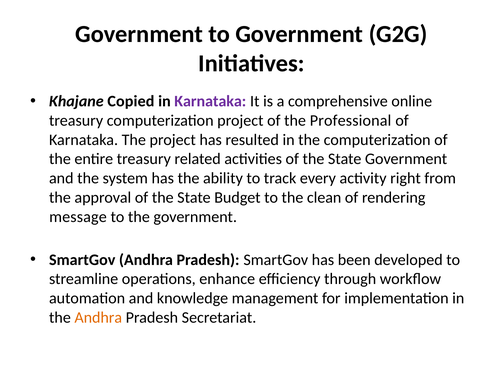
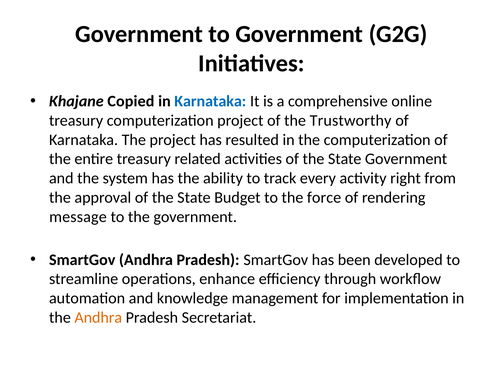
Karnataka at (210, 101) colour: purple -> blue
Professional: Professional -> Trustworthy
clean: clean -> force
